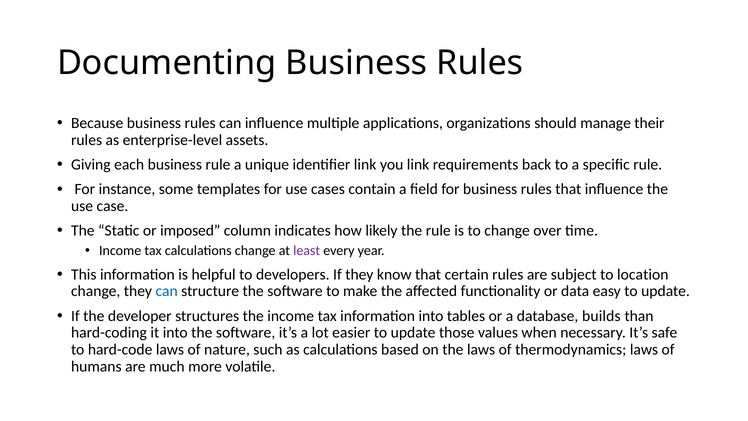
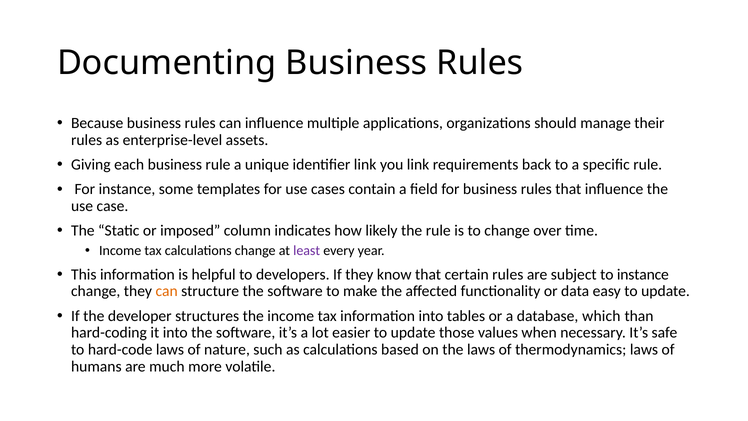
to location: location -> instance
can at (167, 291) colour: blue -> orange
builds: builds -> which
